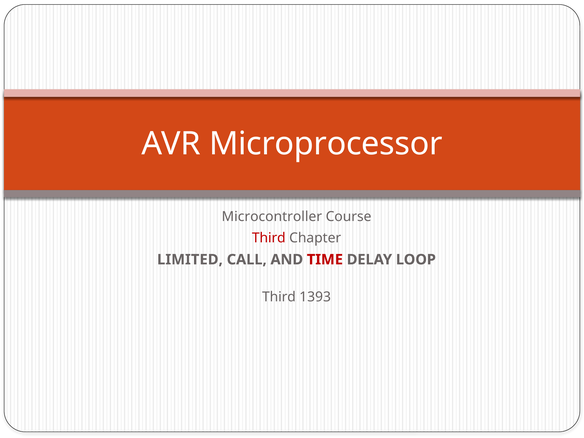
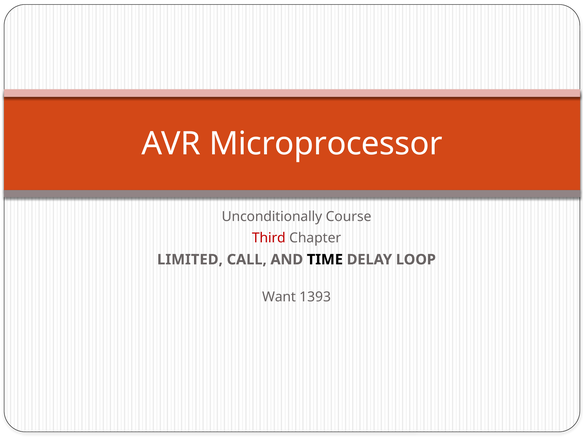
Microcontroller: Microcontroller -> Unconditionally
TIME colour: red -> black
Third at (279, 297): Third -> Want
